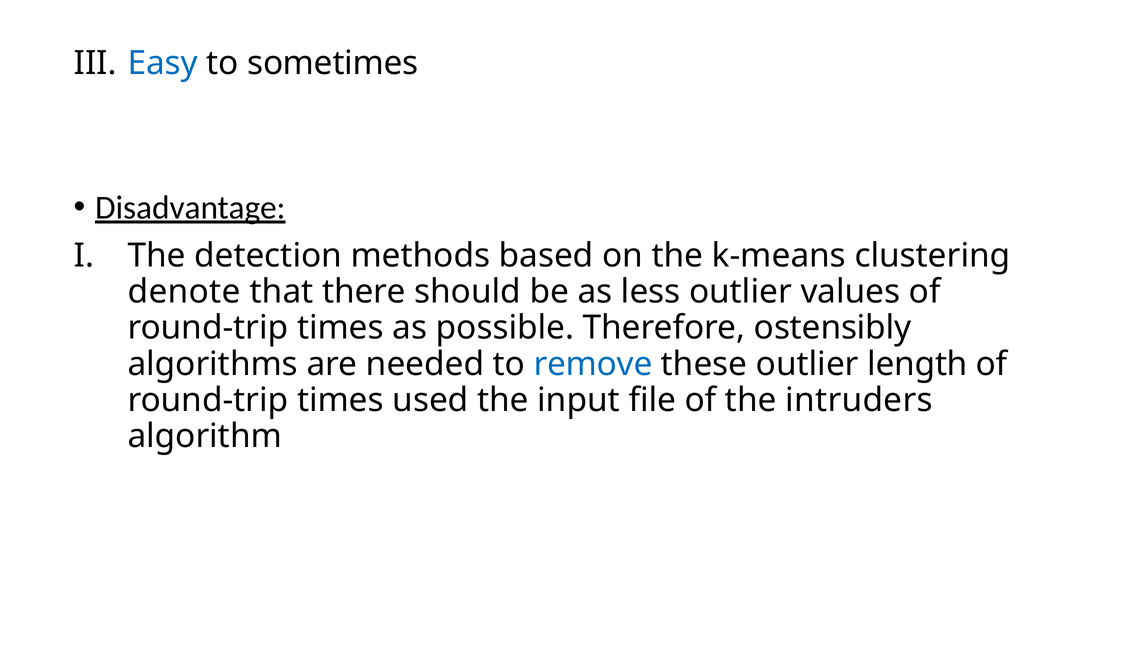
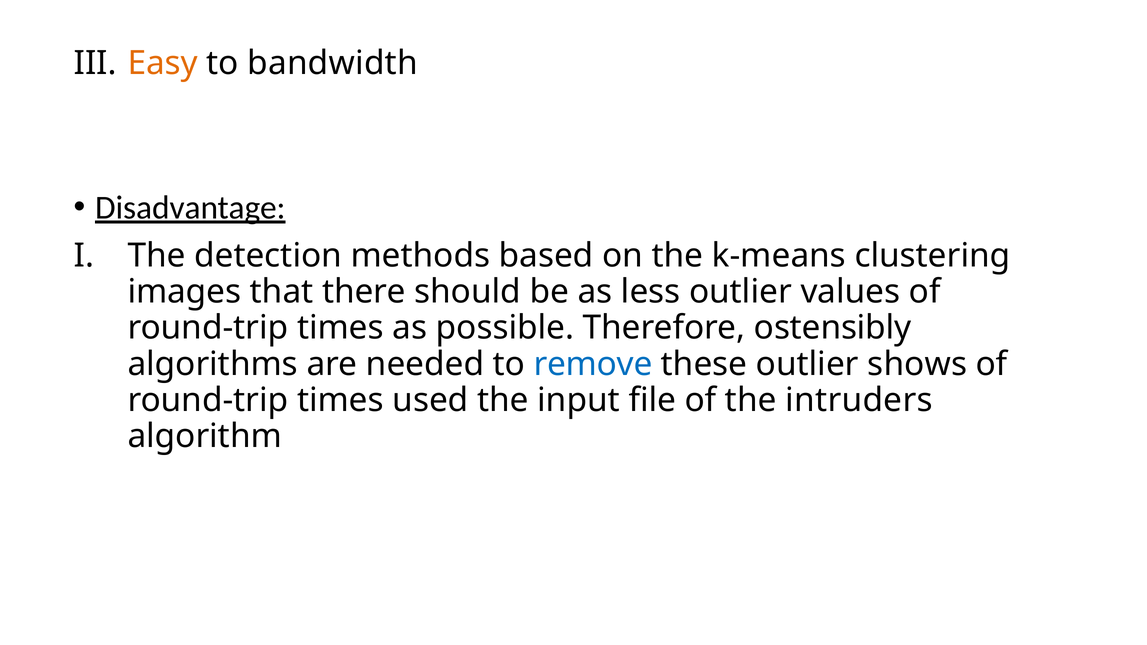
Easy colour: blue -> orange
sometimes: sometimes -> bandwidth
denote: denote -> images
length: length -> shows
